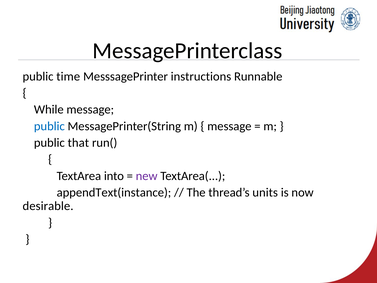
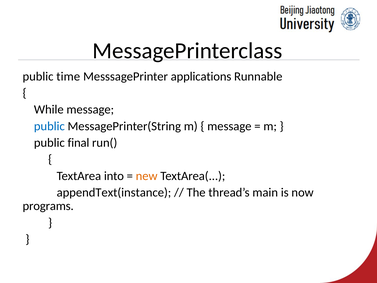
instructions: instructions -> applications
that: that -> final
new colour: purple -> orange
units: units -> main
desirable: desirable -> programs
